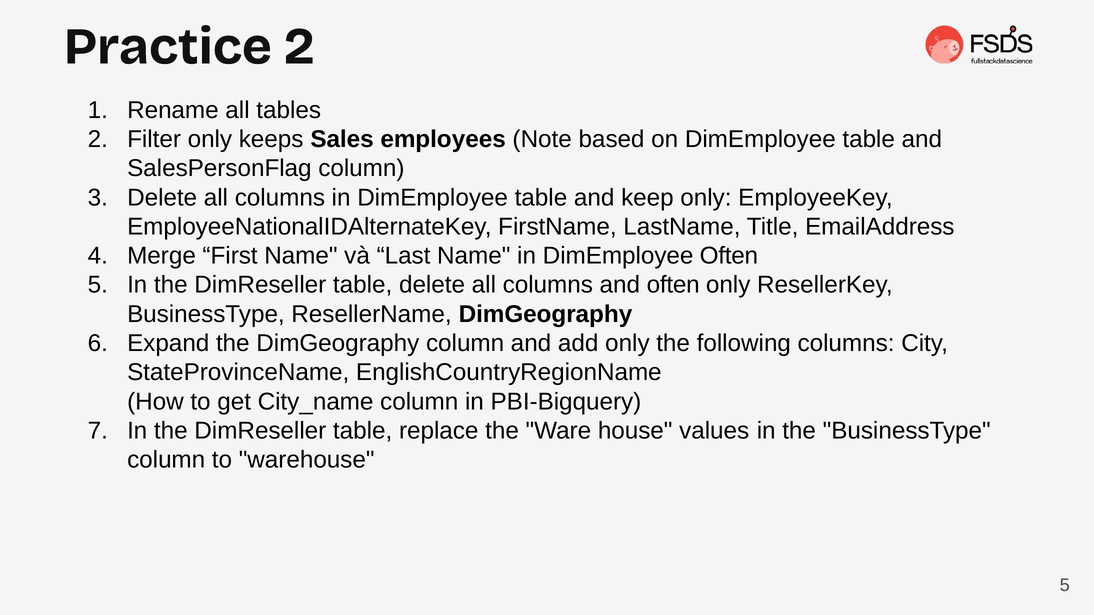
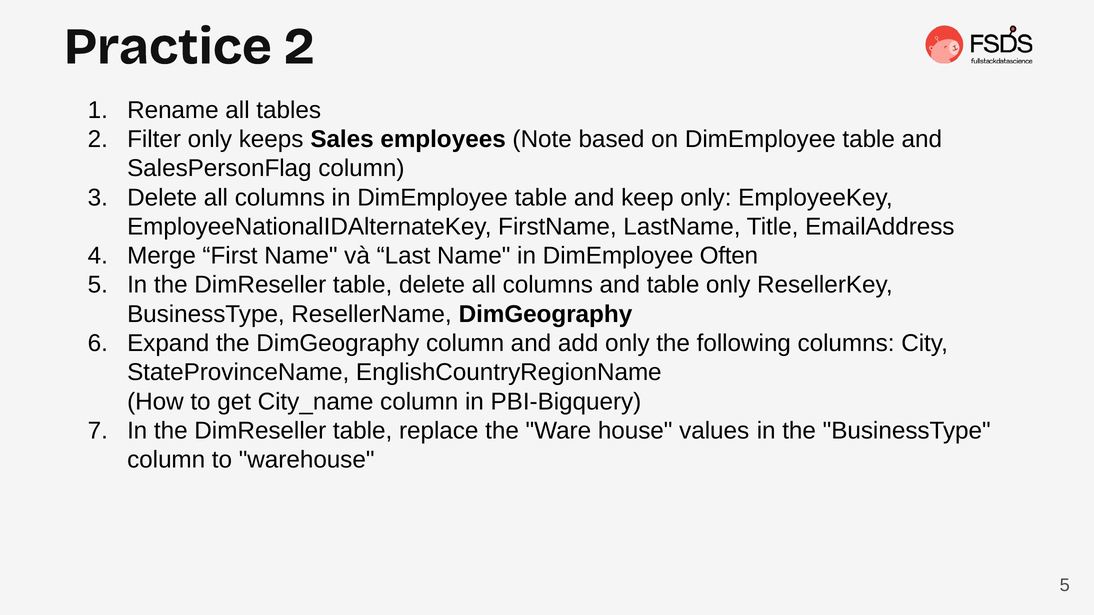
and often: often -> table
